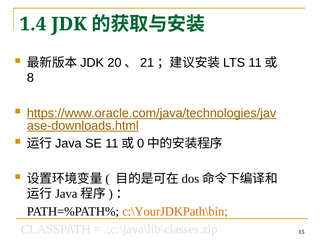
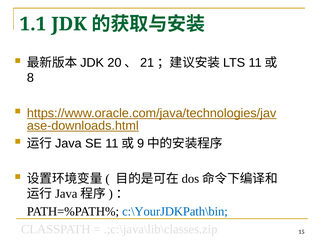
1.4: 1.4 -> 1.1
0: 0 -> 9
c:\YourJDKPath\bin colour: orange -> blue
